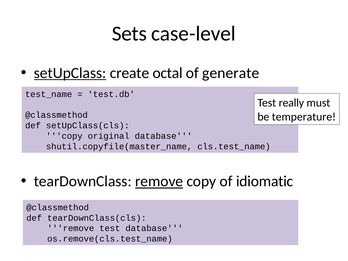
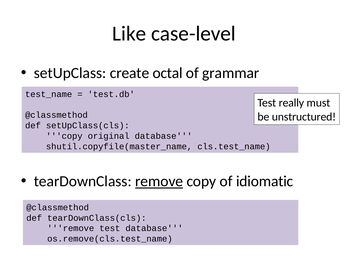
Sets: Sets -> Like
setUpClass underline: present -> none
generate: generate -> grammar
temperature: temperature -> unstructured
